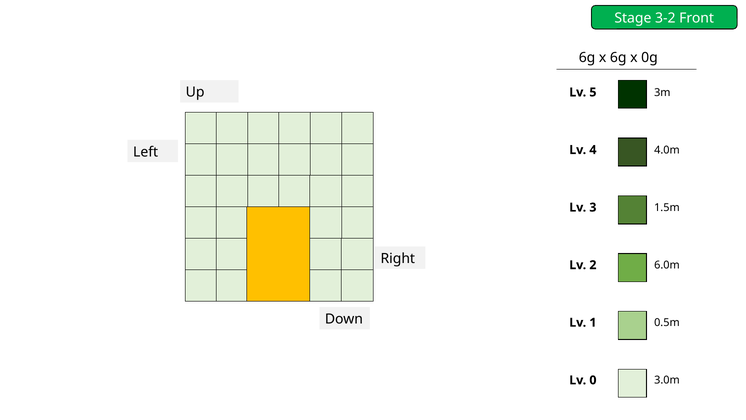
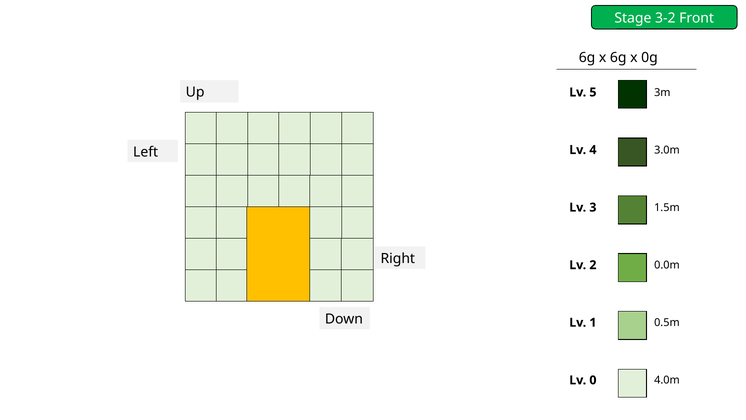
4.0m: 4.0m -> 3.0m
6.0m: 6.0m -> 0.0m
3.0m: 3.0m -> 4.0m
